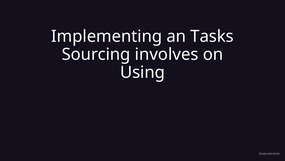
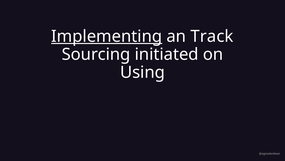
Implementing underline: none -> present
Tasks: Tasks -> Track
involves: involves -> initiated
